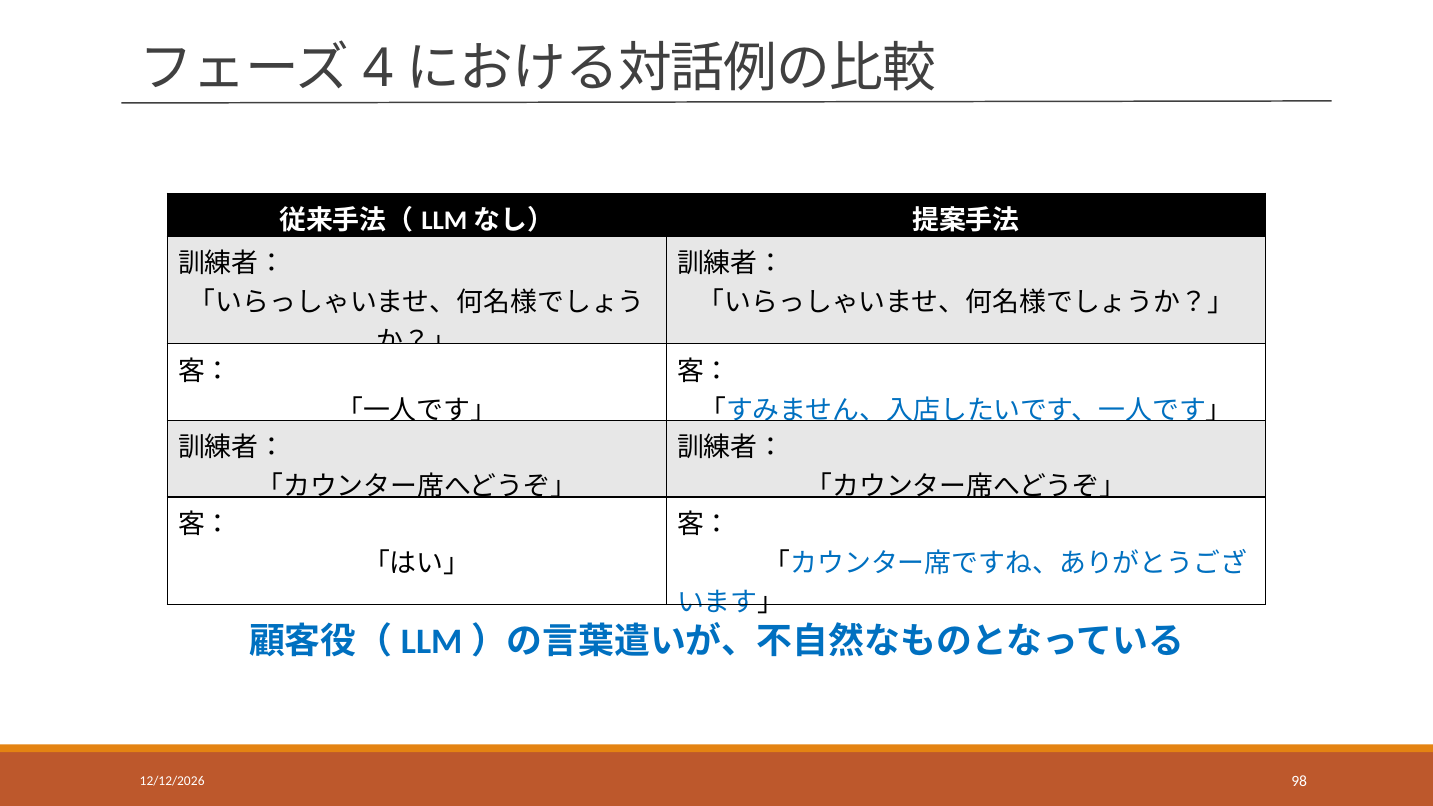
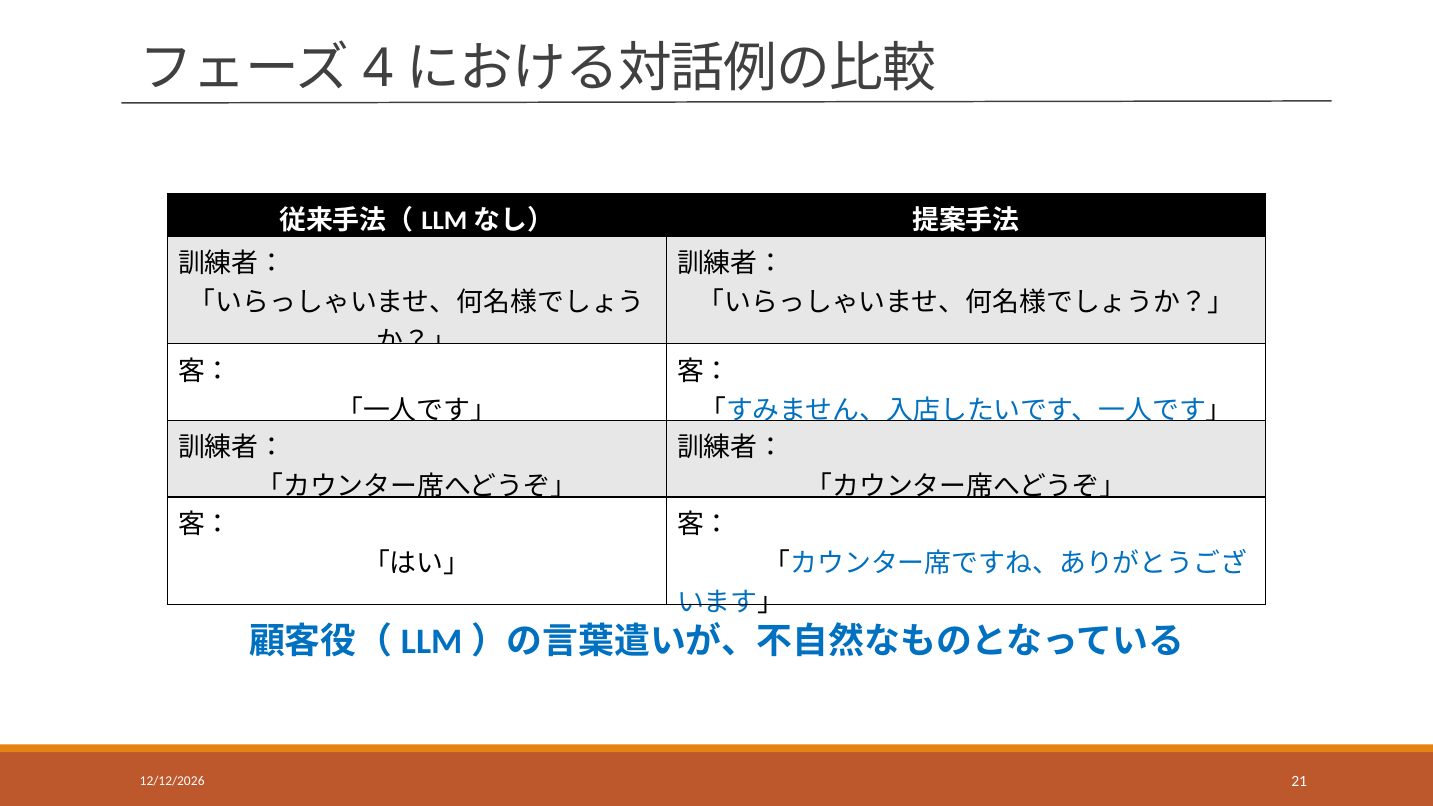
98: 98 -> 21
